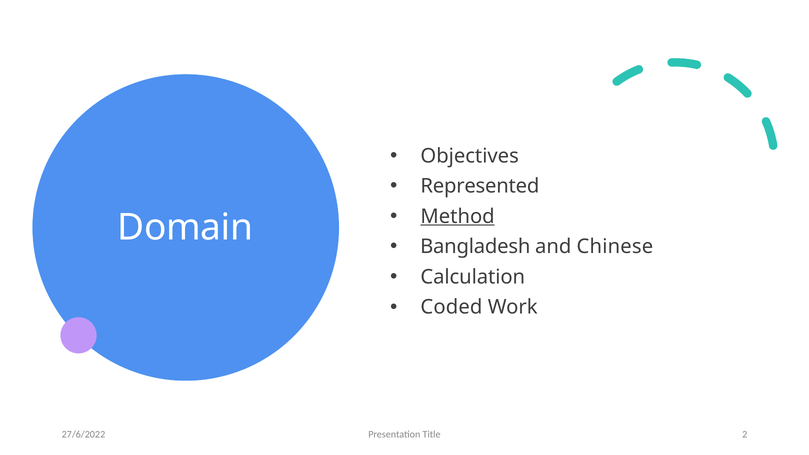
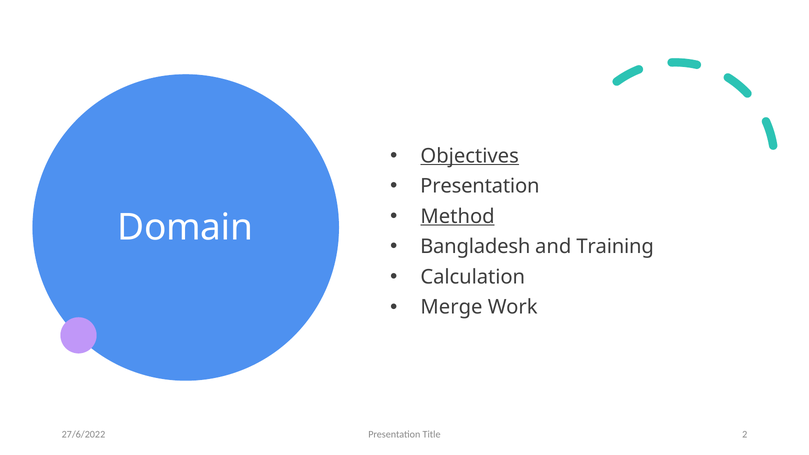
Objectives underline: none -> present
Represented at (480, 186): Represented -> Presentation
Chinese: Chinese -> Training
Coded: Coded -> Merge
